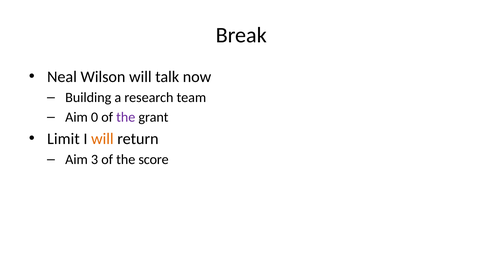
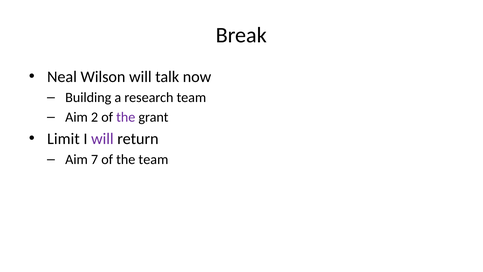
0: 0 -> 2
will at (102, 139) colour: orange -> purple
3: 3 -> 7
the score: score -> team
